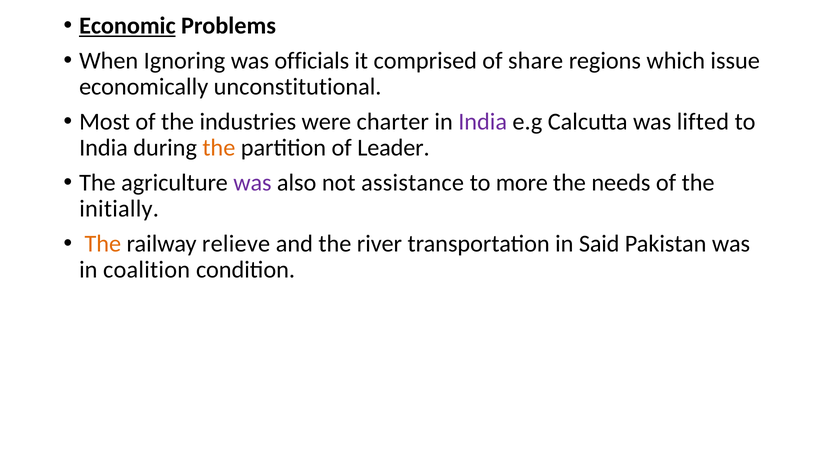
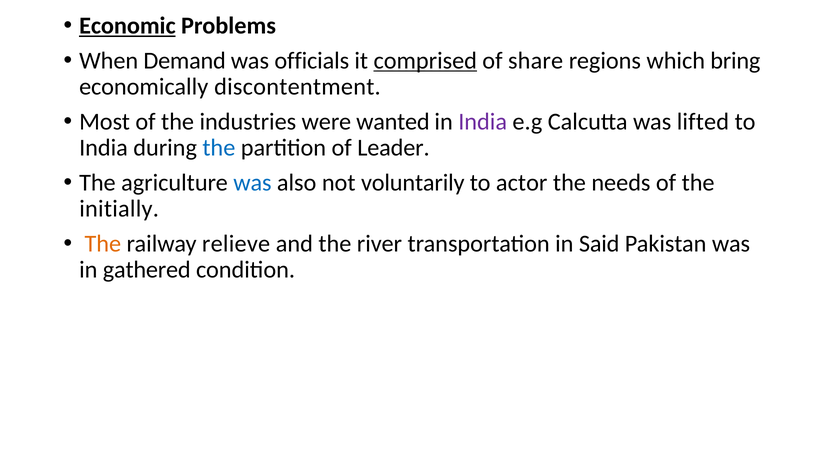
Ignoring: Ignoring -> Demand
comprised underline: none -> present
issue: issue -> bring
unconstitutional: unconstitutional -> discontentment
charter: charter -> wanted
the at (219, 148) colour: orange -> blue
was at (252, 183) colour: purple -> blue
assistance: assistance -> voluntarily
more: more -> actor
coalition: coalition -> gathered
